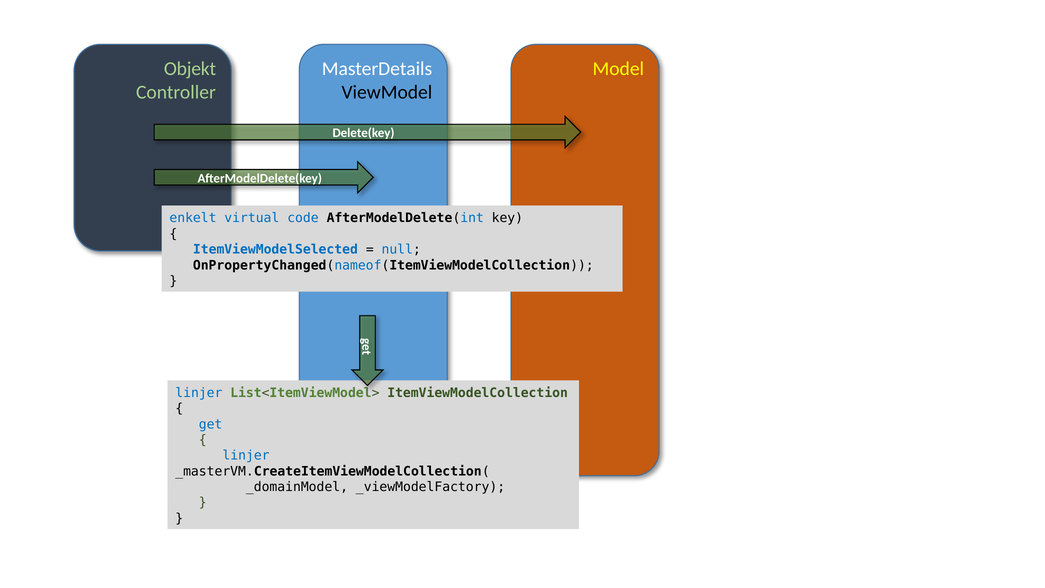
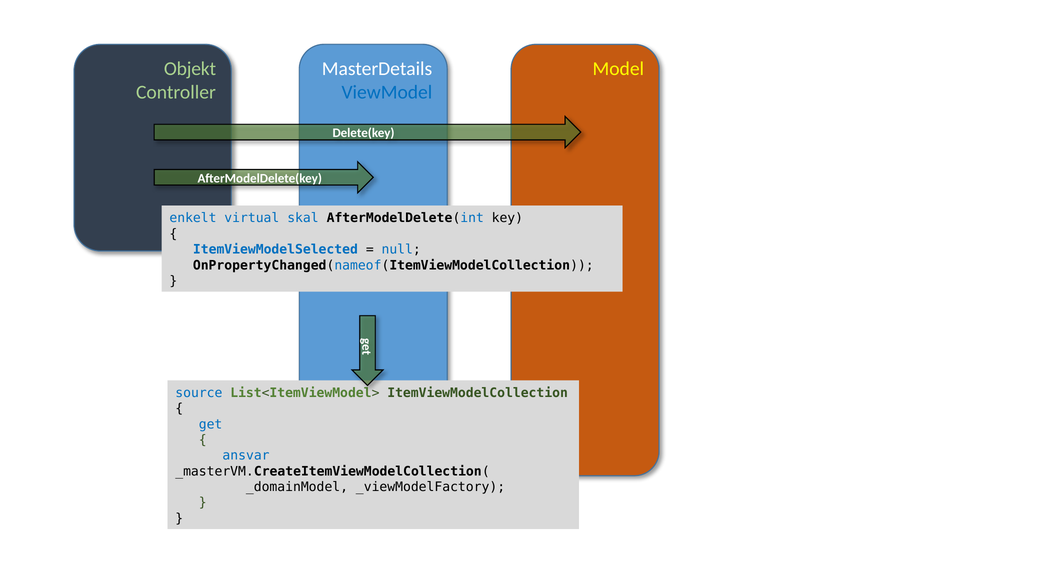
ViewModel colour: black -> blue
code: code -> skal
linjer at (199, 393): linjer -> source
linjer at (246, 455): linjer -> ansvar
